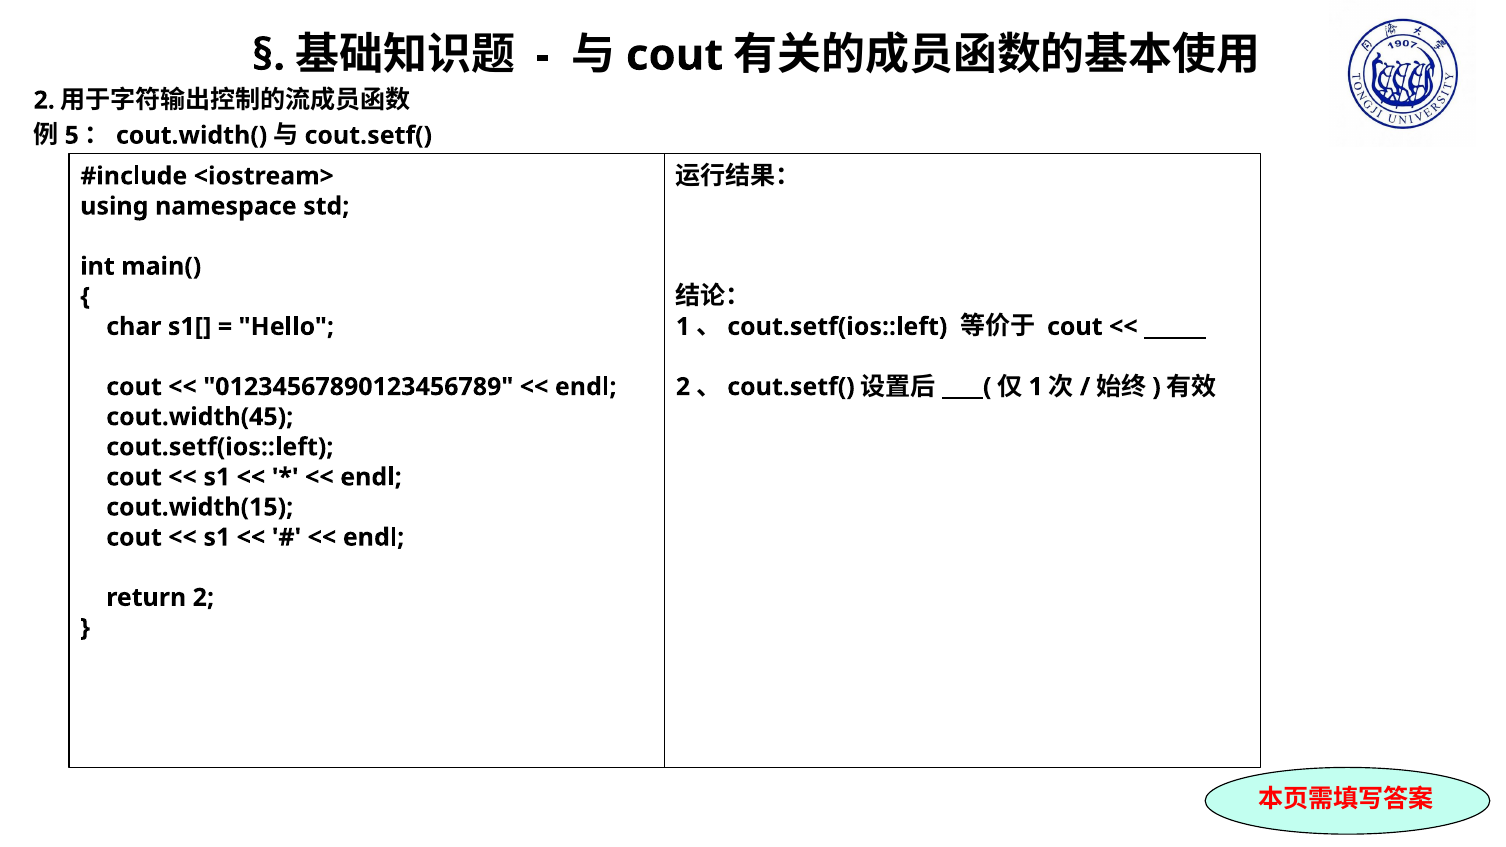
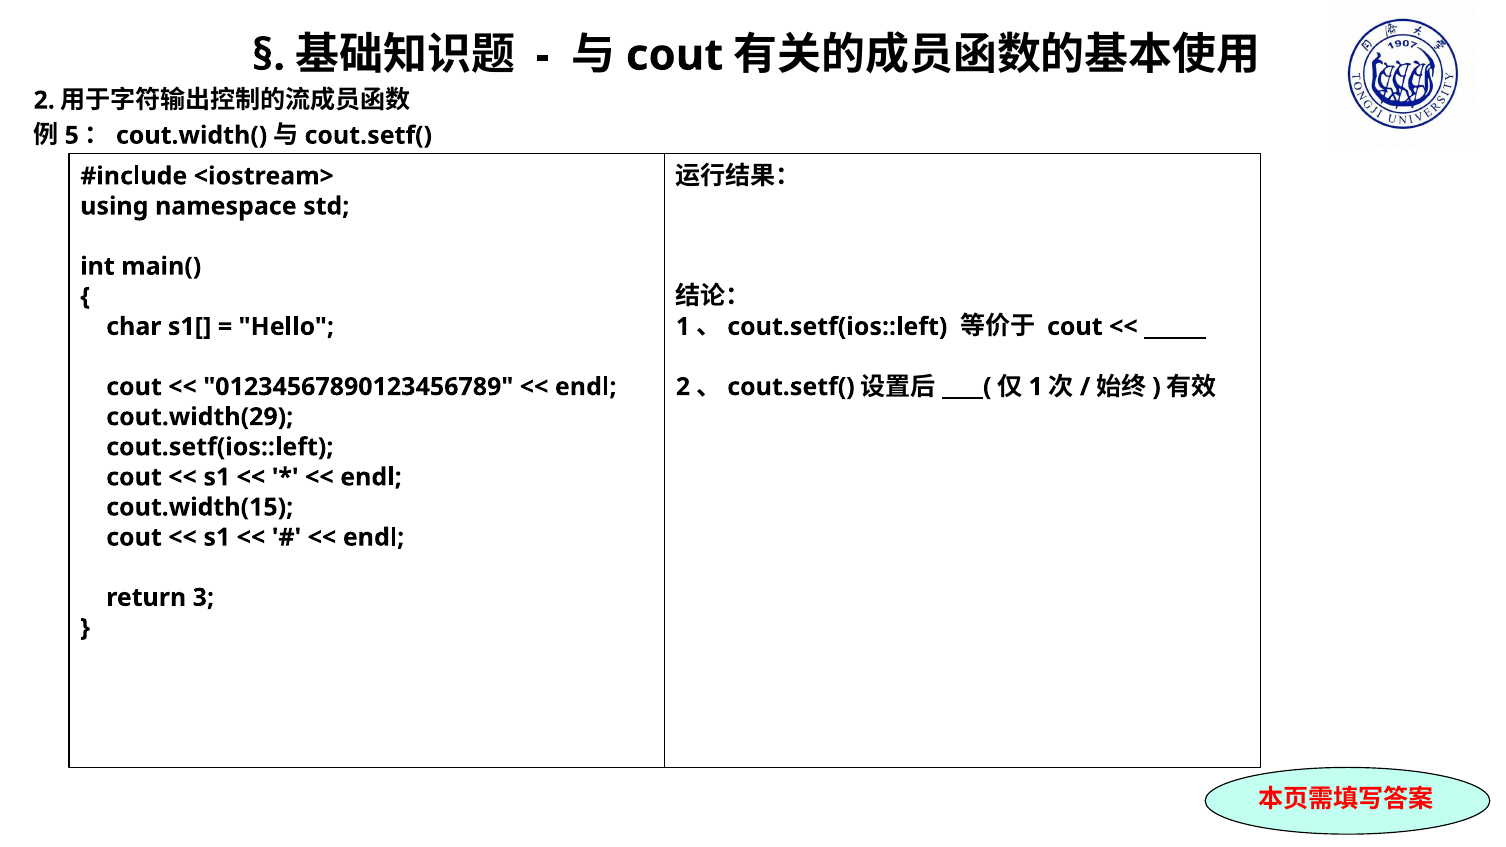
cout.width(45: cout.width(45 -> cout.width(29
return 2: 2 -> 3
